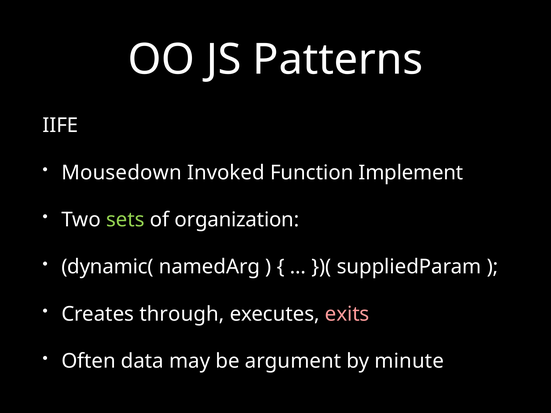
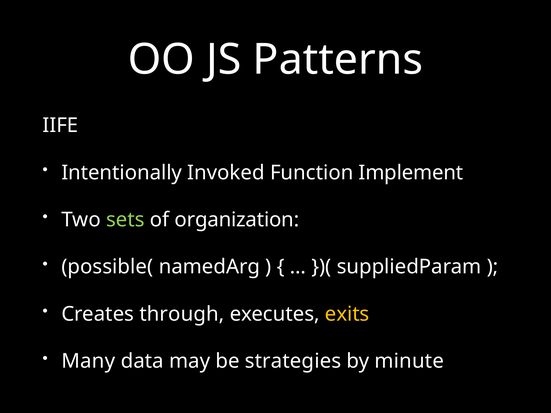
Mousedown: Mousedown -> Intentionally
dynamic(: dynamic( -> possible(
exits colour: pink -> yellow
Often: Often -> Many
argument: argument -> strategies
